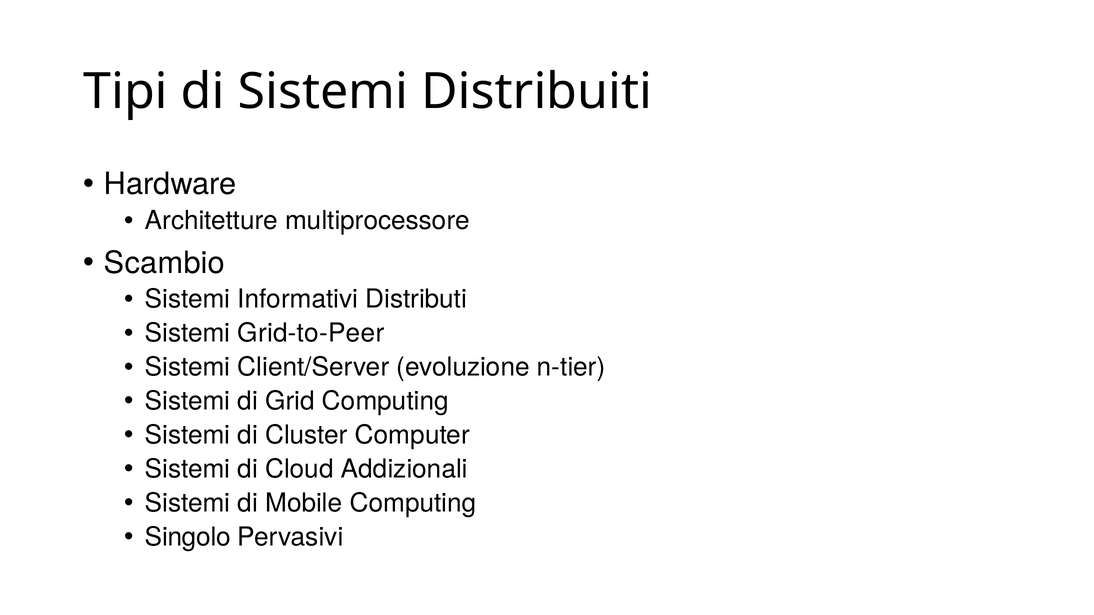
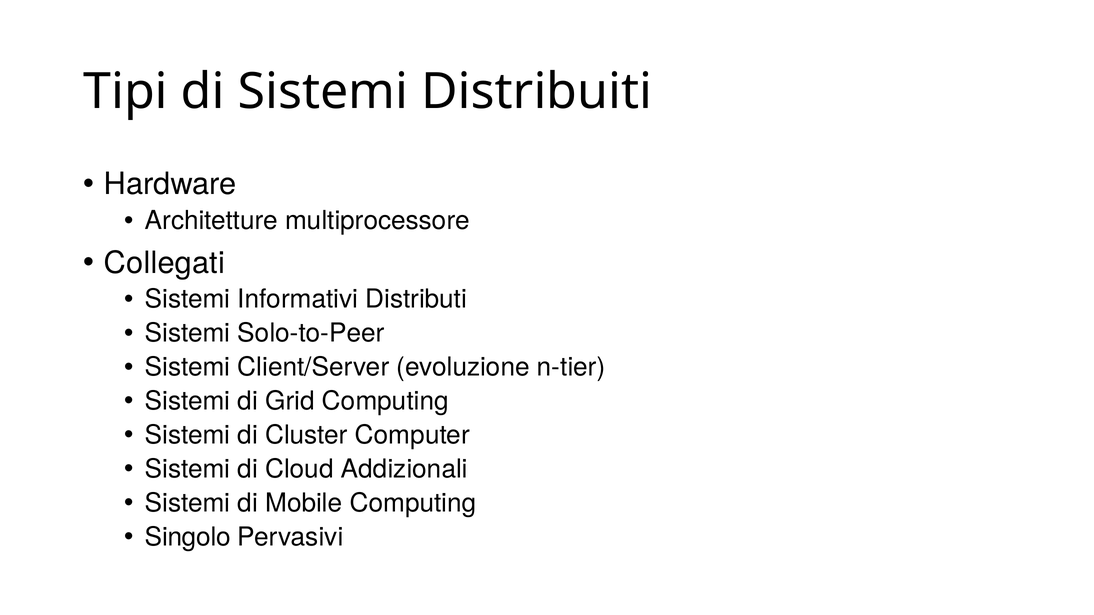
Scambio: Scambio -> Collegati
Grid-to-Peer: Grid-to-Peer -> Solo-to-Peer
